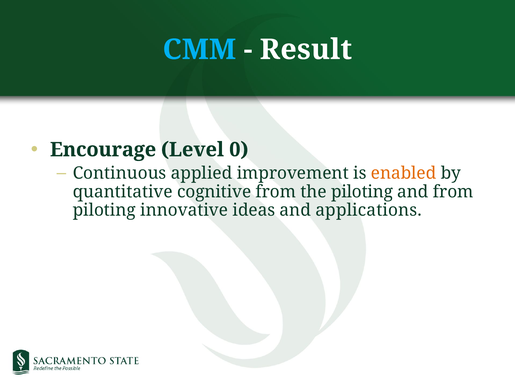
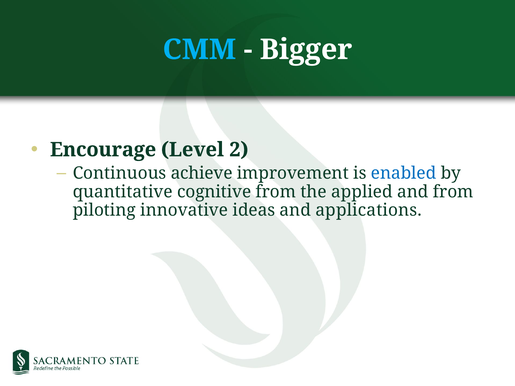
Result: Result -> Bigger
0: 0 -> 2
applied: applied -> achieve
enabled colour: orange -> blue
the piloting: piloting -> applied
